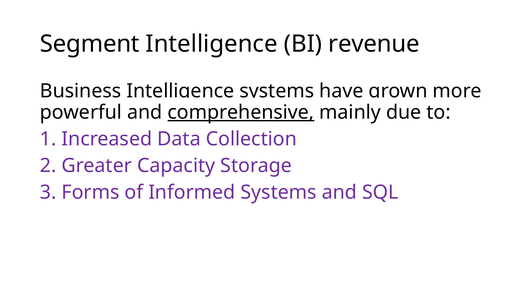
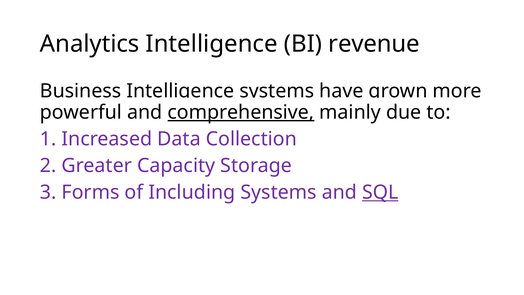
Segment: Segment -> Analytics
Informed: Informed -> Including
SQL underline: none -> present
